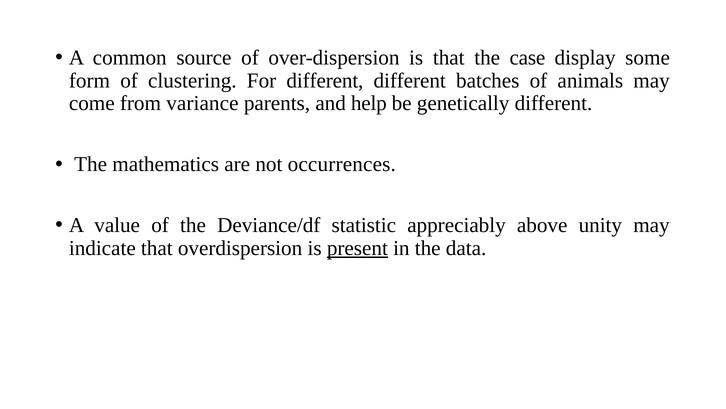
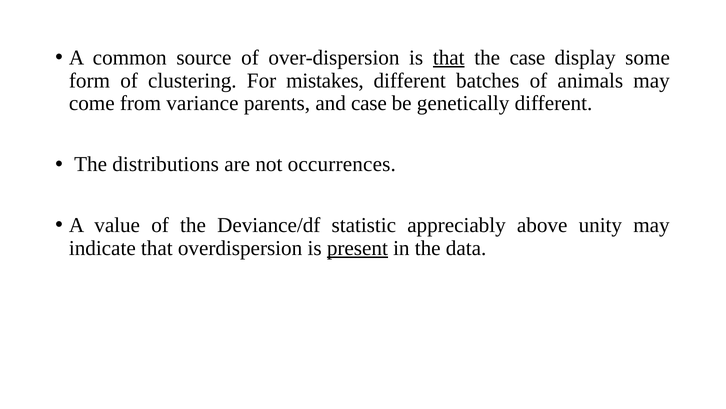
that at (449, 58) underline: none -> present
For different: different -> mistakes
and help: help -> case
mathematics: mathematics -> distributions
